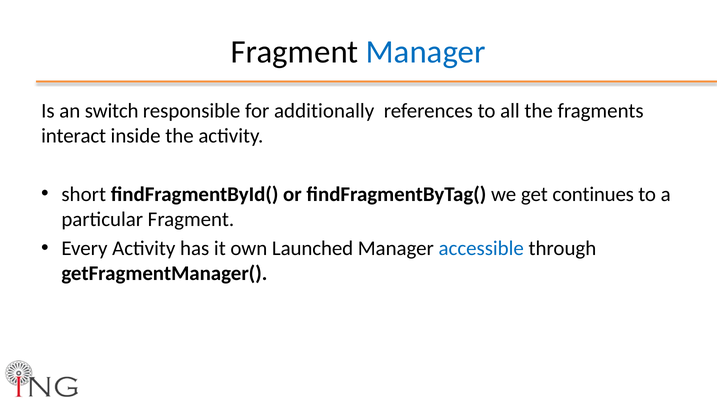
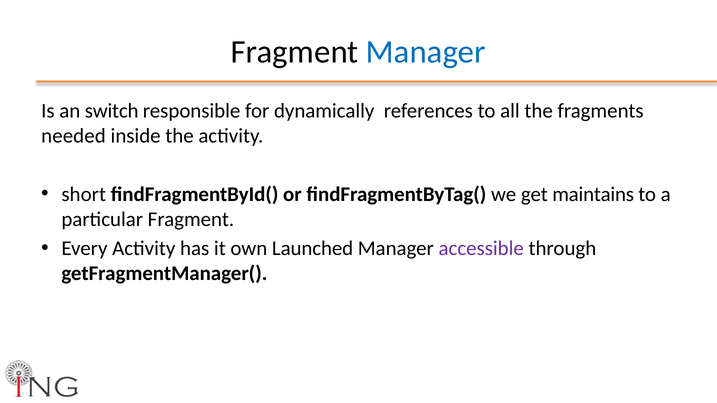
additionally: additionally -> dynamically
interact: interact -> needed
continues: continues -> maintains
accessible colour: blue -> purple
